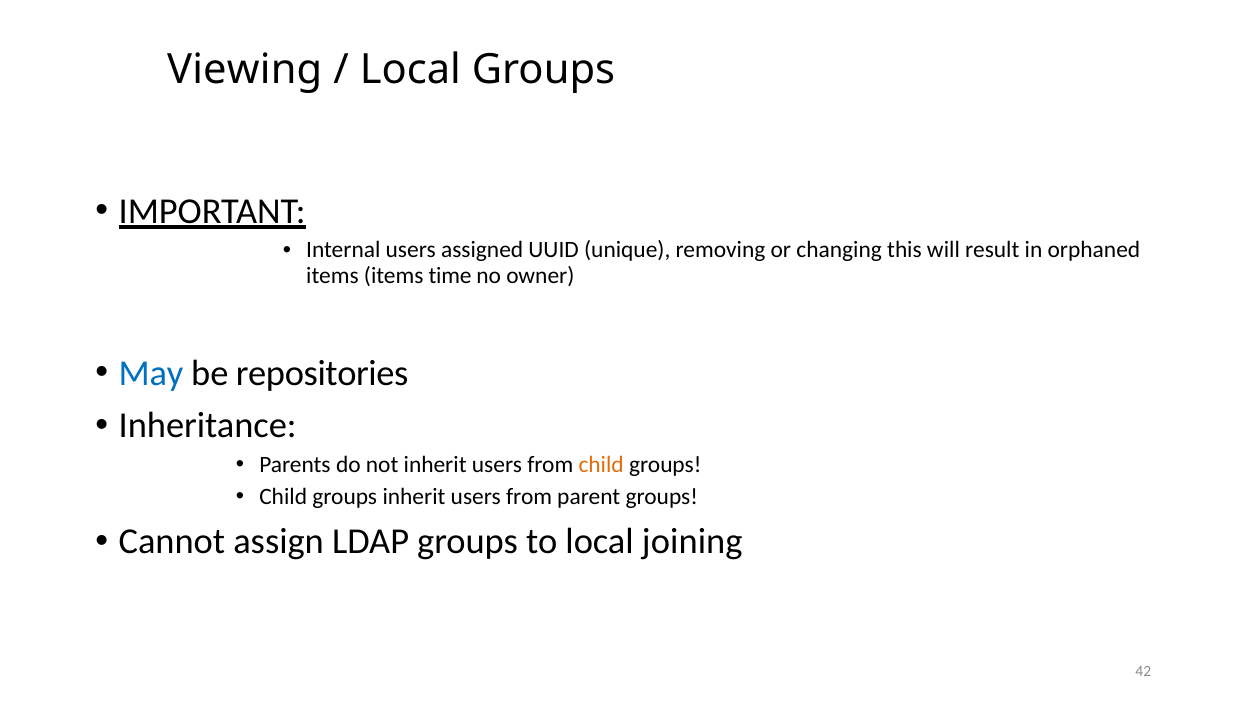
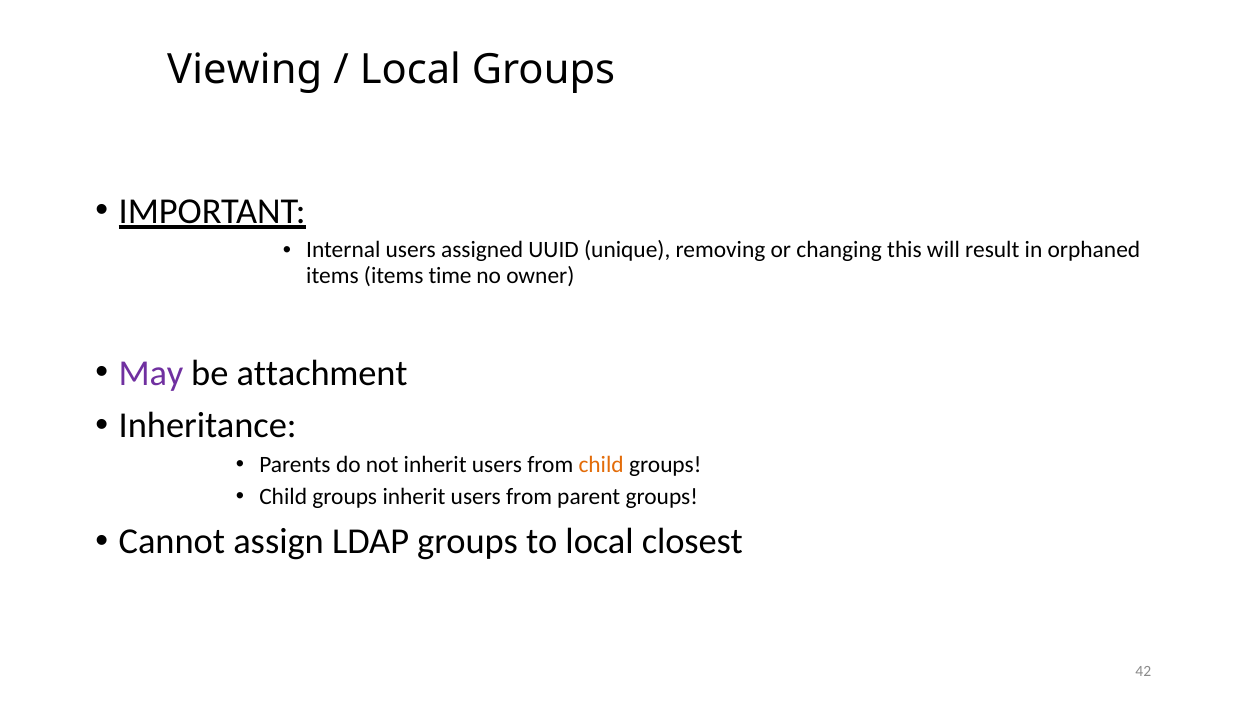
May colour: blue -> purple
repositories: repositories -> attachment
joining: joining -> closest
